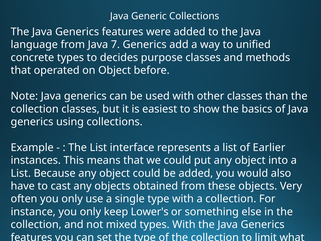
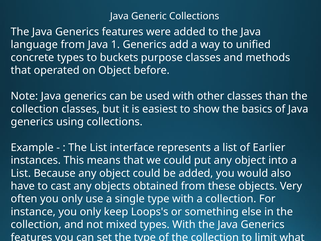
7: 7 -> 1
decides: decides -> buckets
Lower's: Lower's -> Loops's
